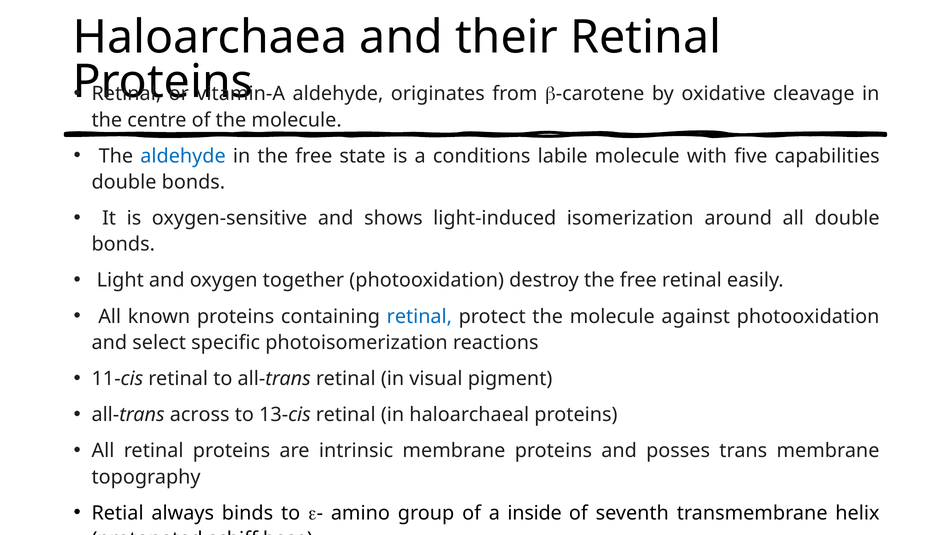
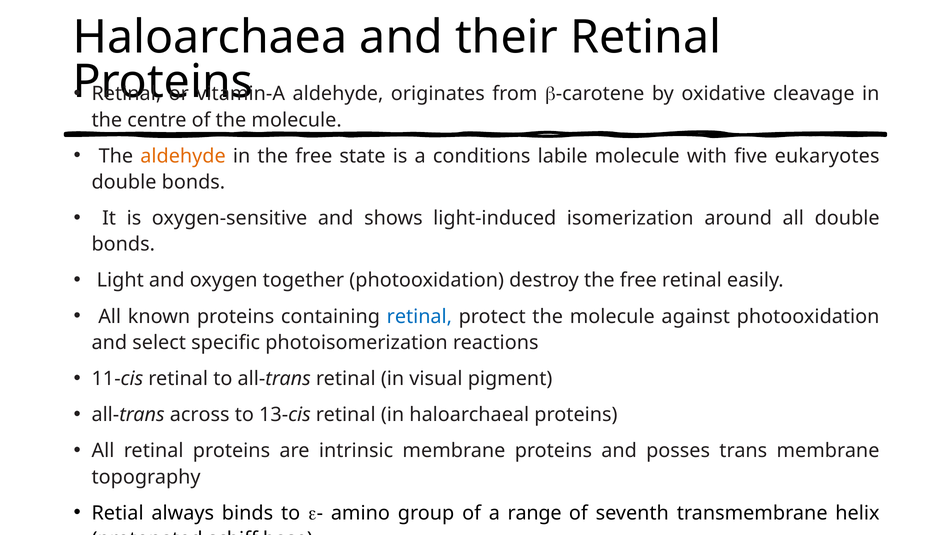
aldehyde at (183, 156) colour: blue -> orange
capabilities: capabilities -> eukaryotes
inside: inside -> range
